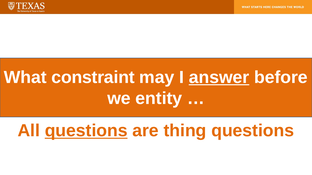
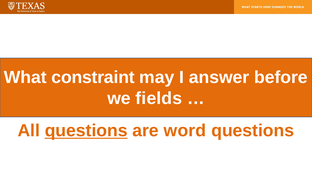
answer underline: present -> none
entity: entity -> fields
thing: thing -> word
